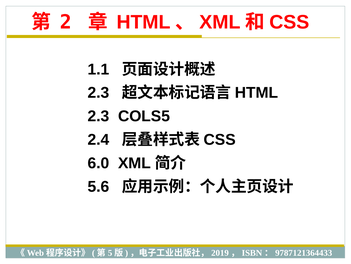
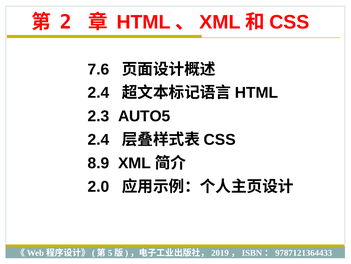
1.1: 1.1 -> 7.6
2.3 at (99, 93): 2.3 -> 2.4
COLS5: COLS5 -> AUTO5
6.0: 6.0 -> 8.9
5.6: 5.6 -> 2.0
